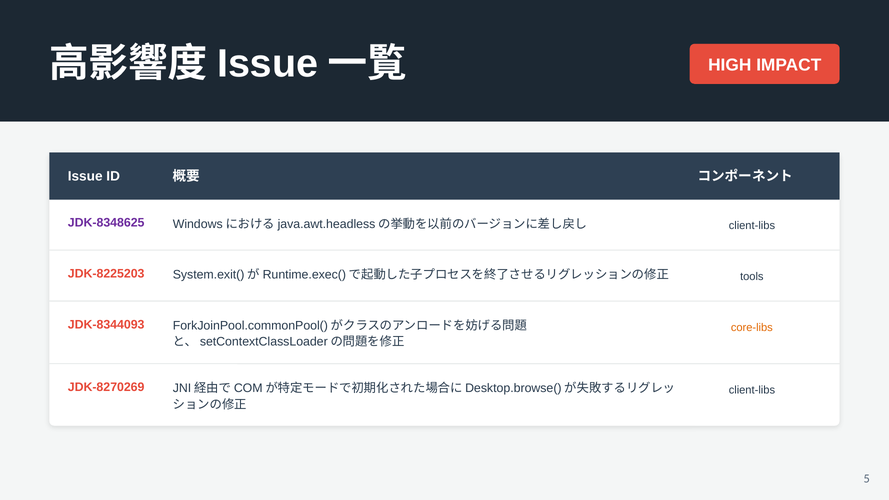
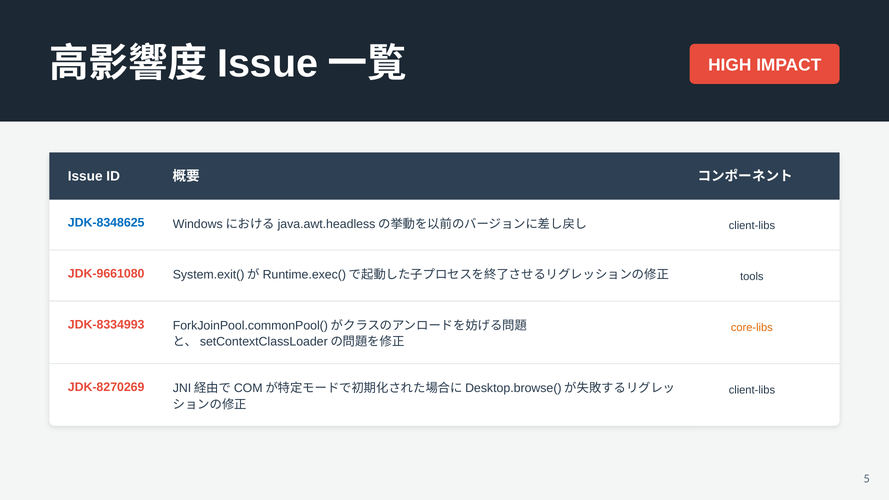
JDK-8348625 colour: purple -> blue
JDK-8225203: JDK-8225203 -> JDK-9661080
JDK-8344093: JDK-8344093 -> JDK-8334993
